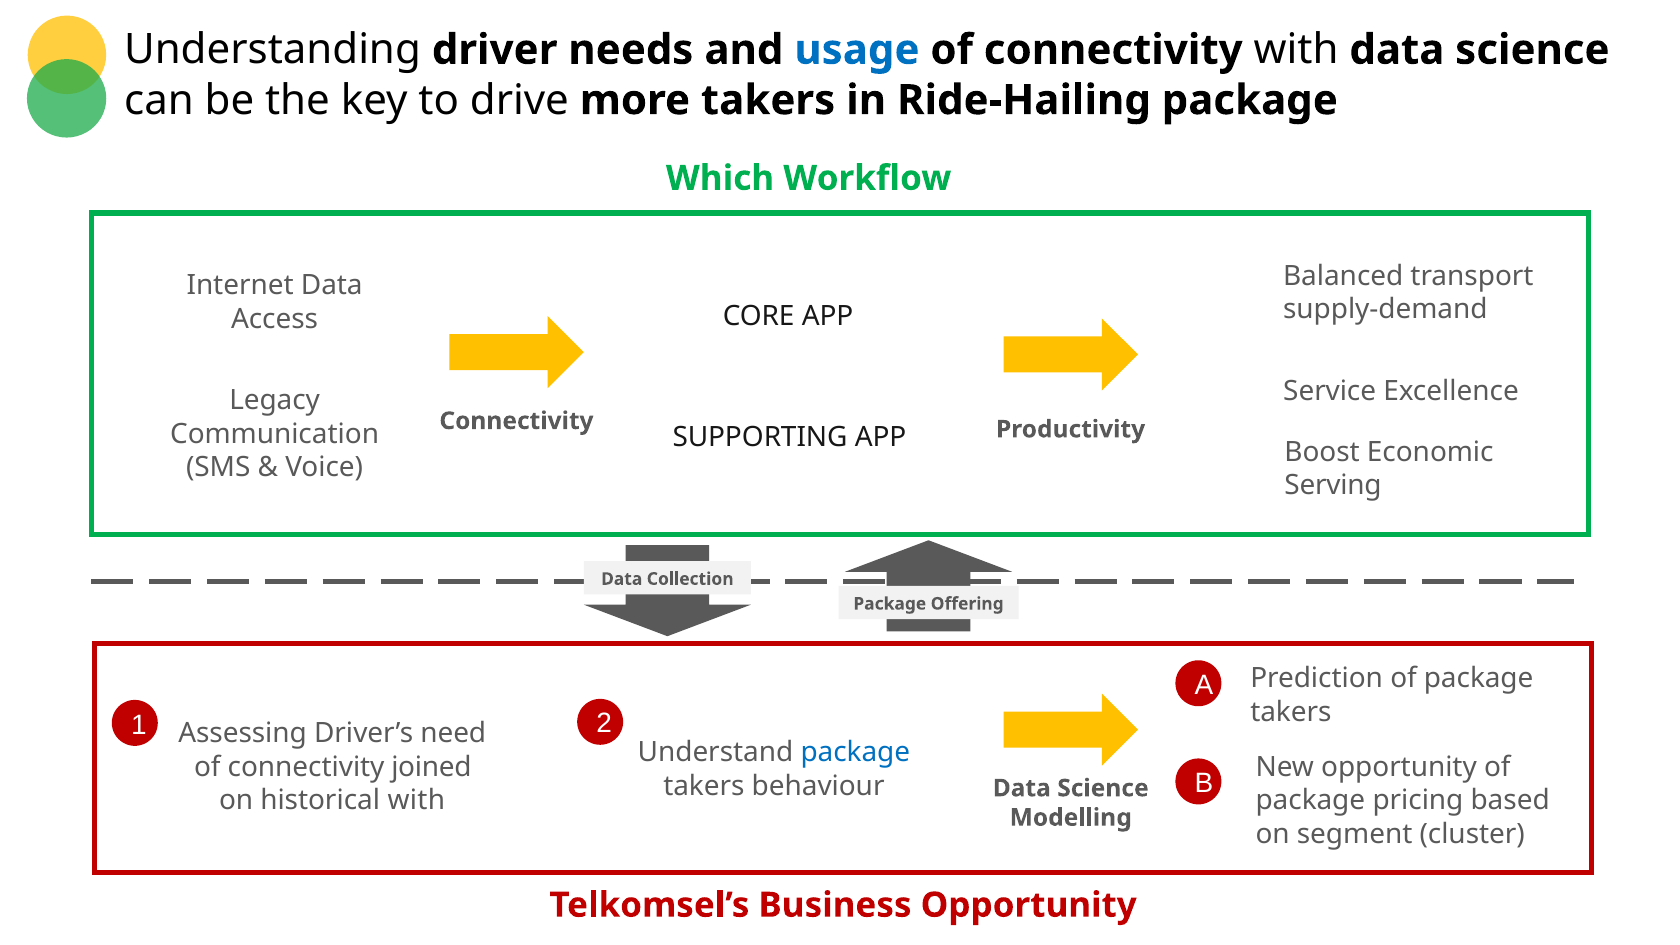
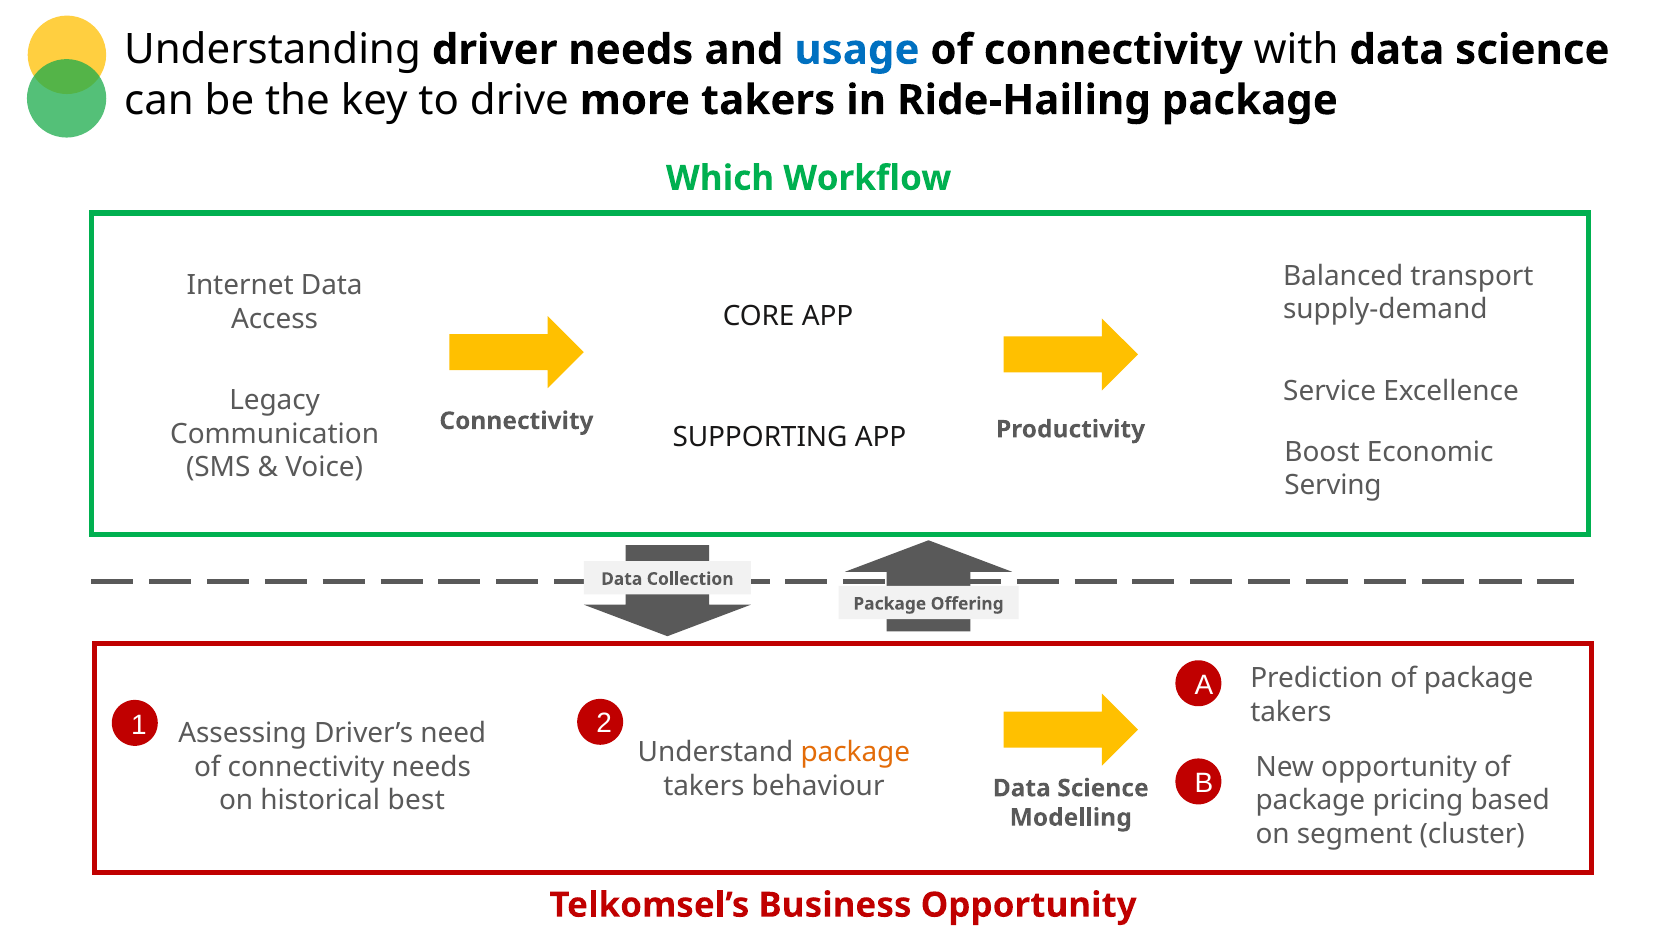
package at (855, 753) colour: blue -> orange
connectivity joined: joined -> needs
historical with: with -> best
